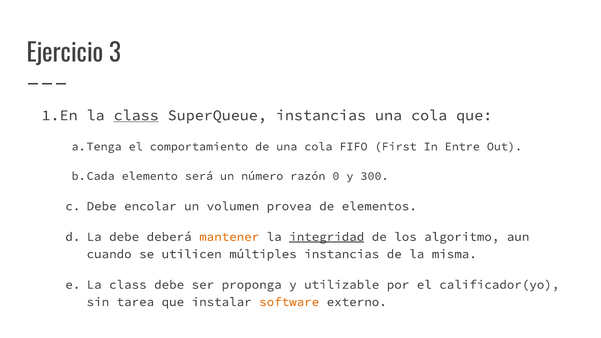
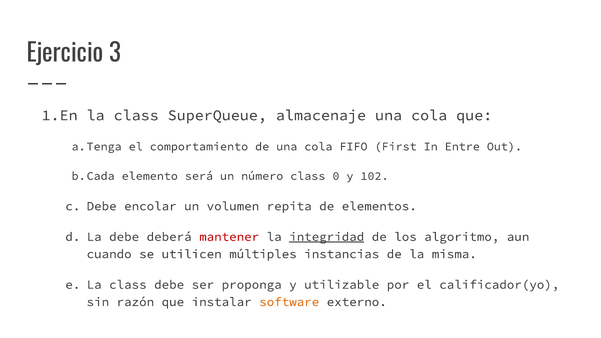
class at (136, 115) underline: present -> none
SuperQueue instancias: instancias -> almacenaje
número razón: razón -> class
300: 300 -> 102
provea: provea -> repita
mantener colour: orange -> red
tarea: tarea -> razón
